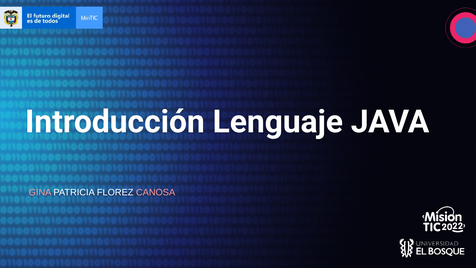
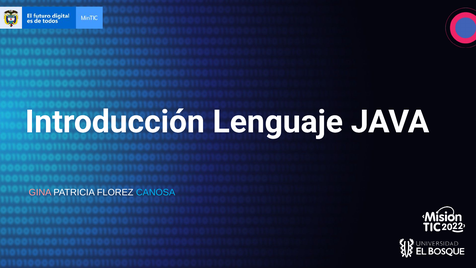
CANOSA colour: pink -> light blue
